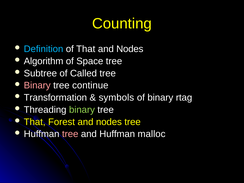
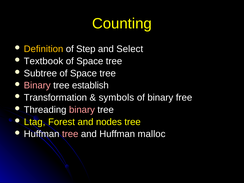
Definition colour: light blue -> yellow
of That: That -> Step
Nodes at (130, 49): Nodes -> Select
Algorithm: Algorithm -> Textbook
Called at (83, 73): Called -> Space
continue: continue -> establish
rtag: rtag -> free
binary at (82, 110) colour: light green -> pink
That at (35, 122): That -> Ltag
